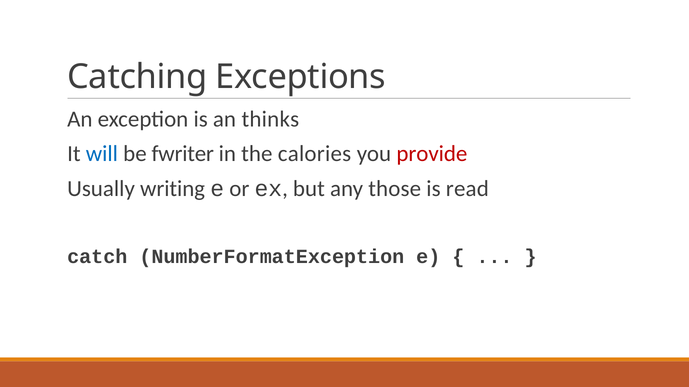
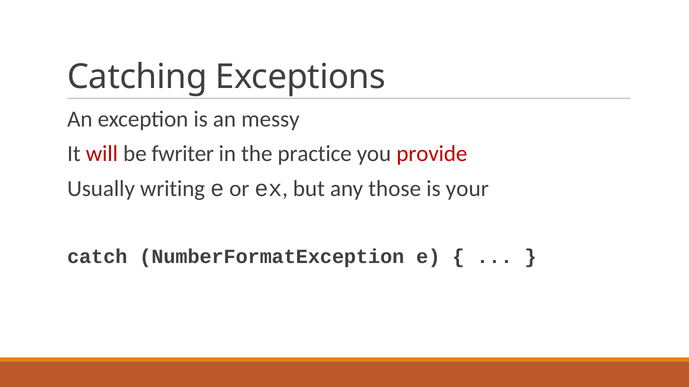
thinks: thinks -> messy
will colour: blue -> red
calories: calories -> practice
read: read -> your
